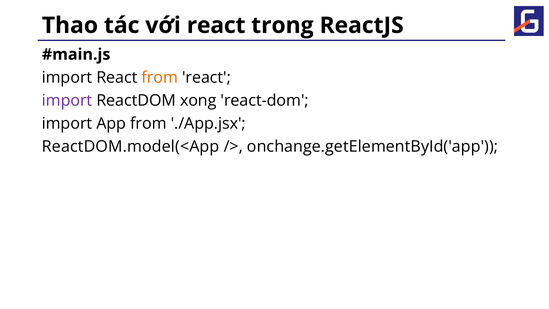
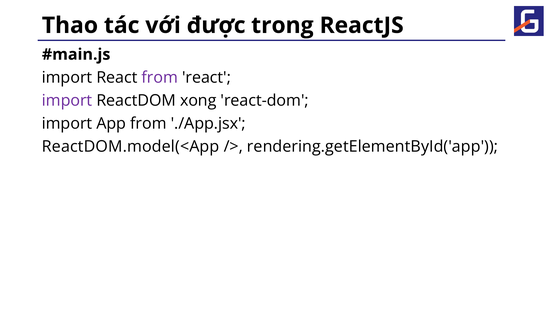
với react: react -> được
from at (160, 77) colour: orange -> purple
onchange.getElementById('app: onchange.getElementById('app -> rendering.getElementById('app
